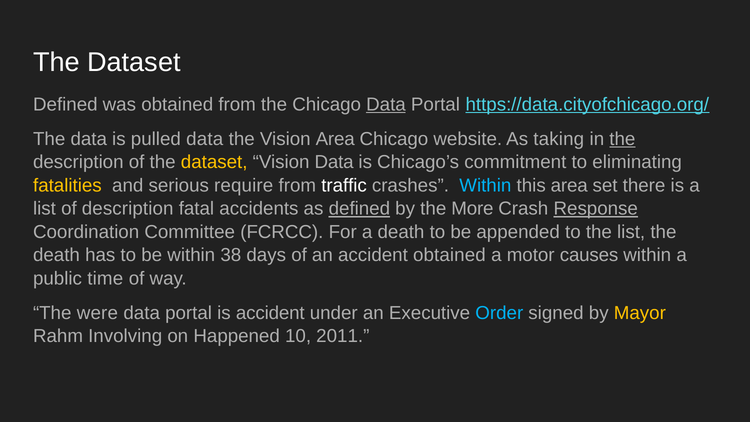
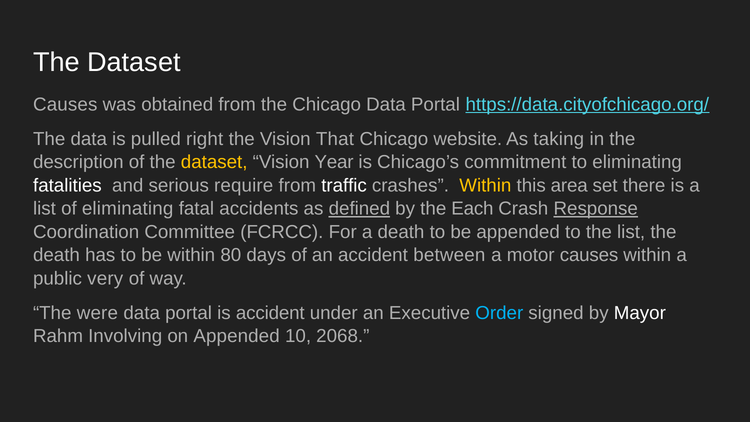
Defined at (65, 104): Defined -> Causes
Data at (386, 104) underline: present -> none
pulled data: data -> right
Vision Area: Area -> That
the at (622, 139) underline: present -> none
Vision Data: Data -> Year
fatalities colour: yellow -> white
Within at (485, 185) colour: light blue -> yellow
of description: description -> eliminating
More: More -> Each
38: 38 -> 80
accident obtained: obtained -> between
time: time -> very
Mayor colour: yellow -> white
on Happened: Happened -> Appended
2011: 2011 -> 2068
